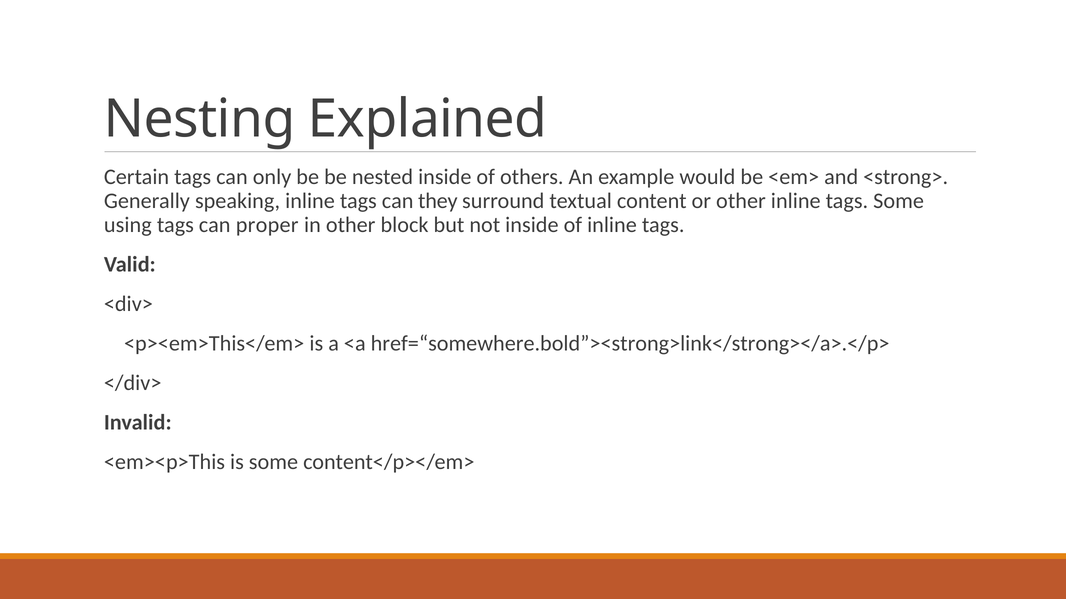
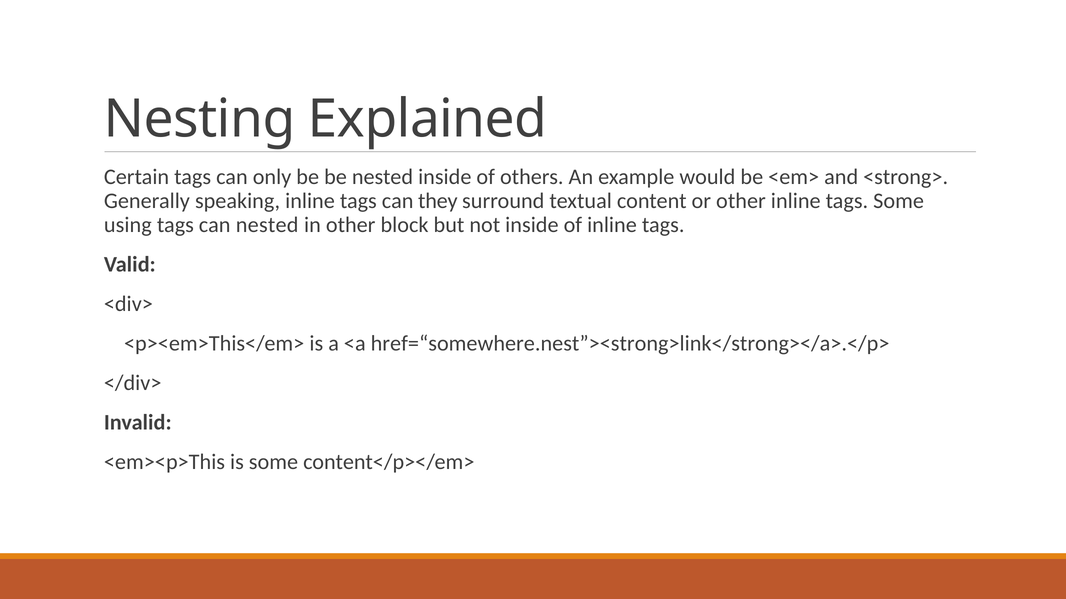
can proper: proper -> nested
href=“somewhere.bold”><strong>link</strong></a>.</p>: href=“somewhere.bold”><strong>link</strong></a>.</p> -> href=“somewhere.nest”><strong>link</strong></a>.</p>
